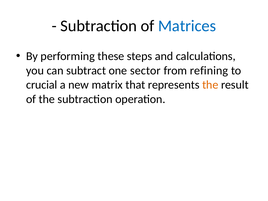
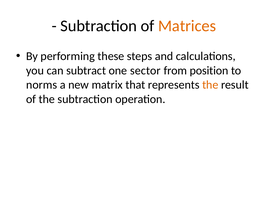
Matrices colour: blue -> orange
refining: refining -> position
crucial: crucial -> norms
